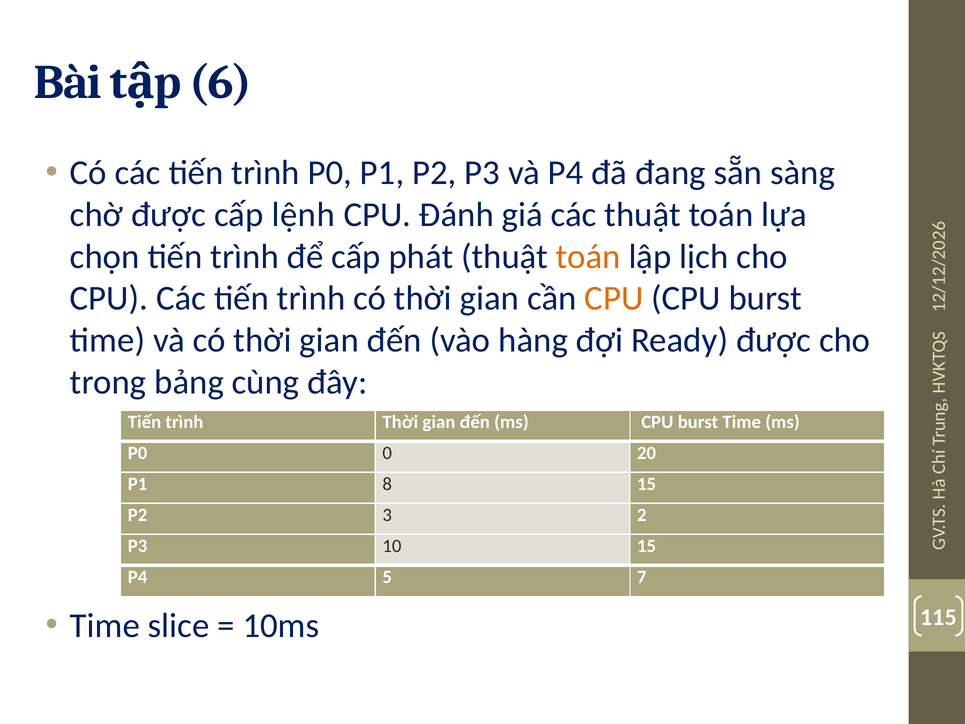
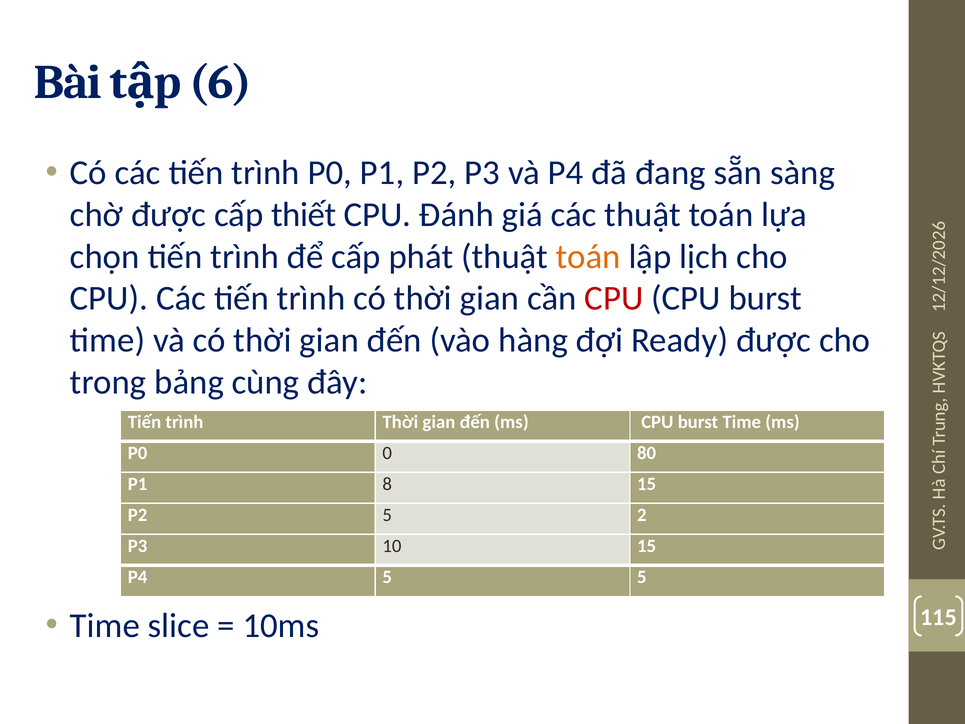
lệnh: lệnh -> thiết
CPU at (614, 298) colour: orange -> red
20: 20 -> 80
P2 3: 3 -> 5
5 7: 7 -> 5
